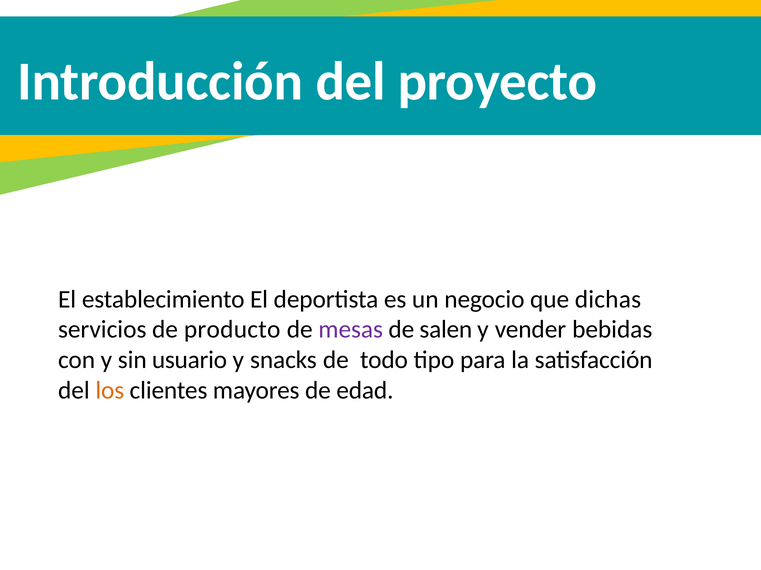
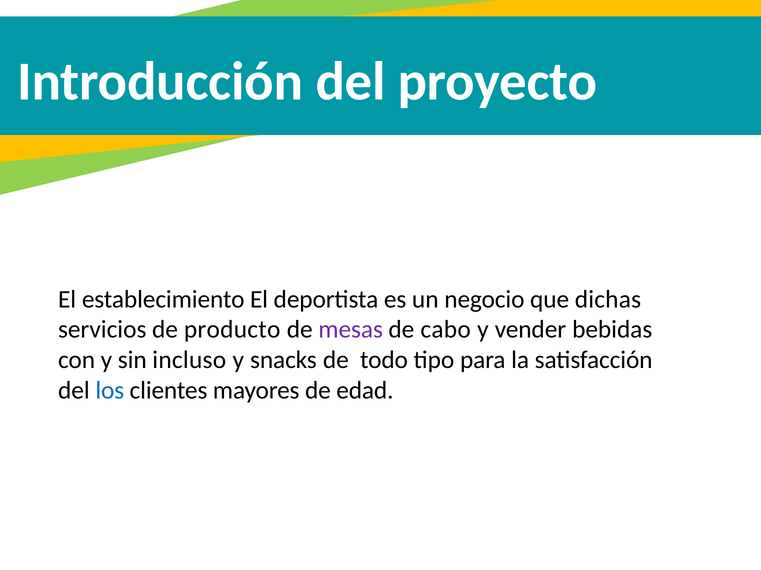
salen: salen -> cabo
usuario: usuario -> incluso
los colour: orange -> blue
